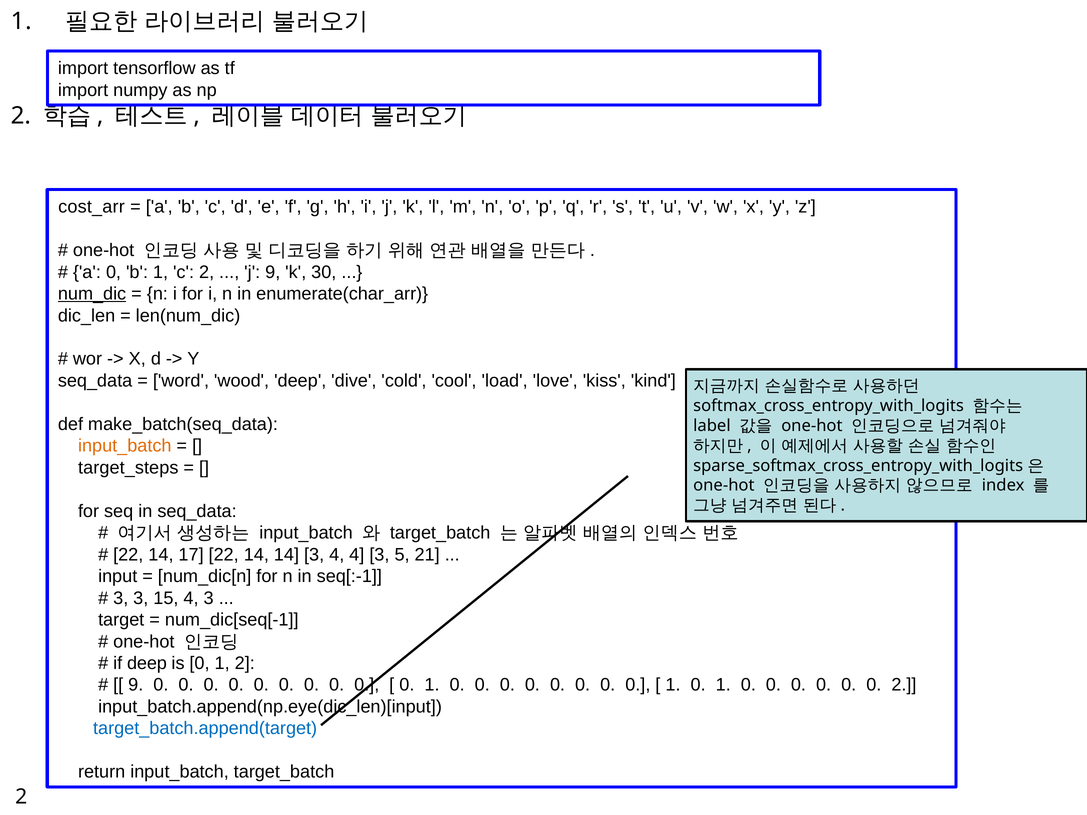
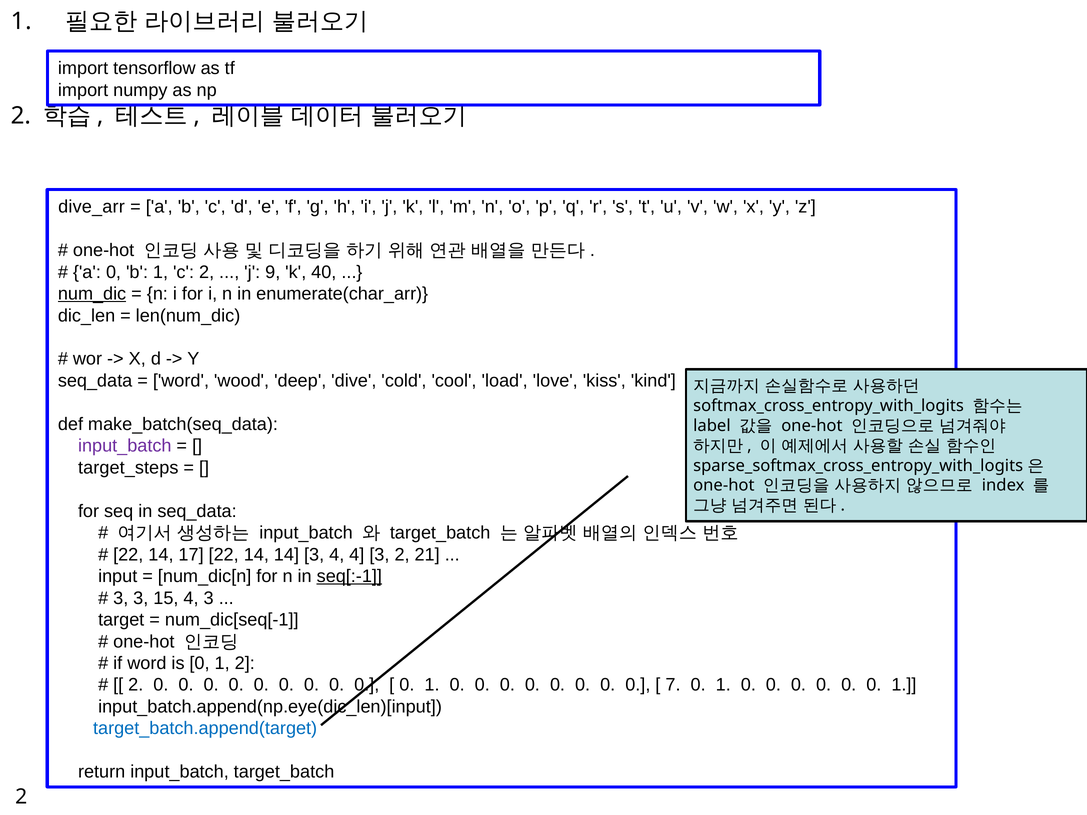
cost_arr: cost_arr -> dive_arr
30: 30 -> 40
input_batch at (125, 446) colour: orange -> purple
3 5: 5 -> 2
seq[:-1 underline: none -> present
if deep: deep -> word
9 at (136, 685): 9 -> 2
1 at (673, 685): 1 -> 7
0 0 2: 2 -> 1
